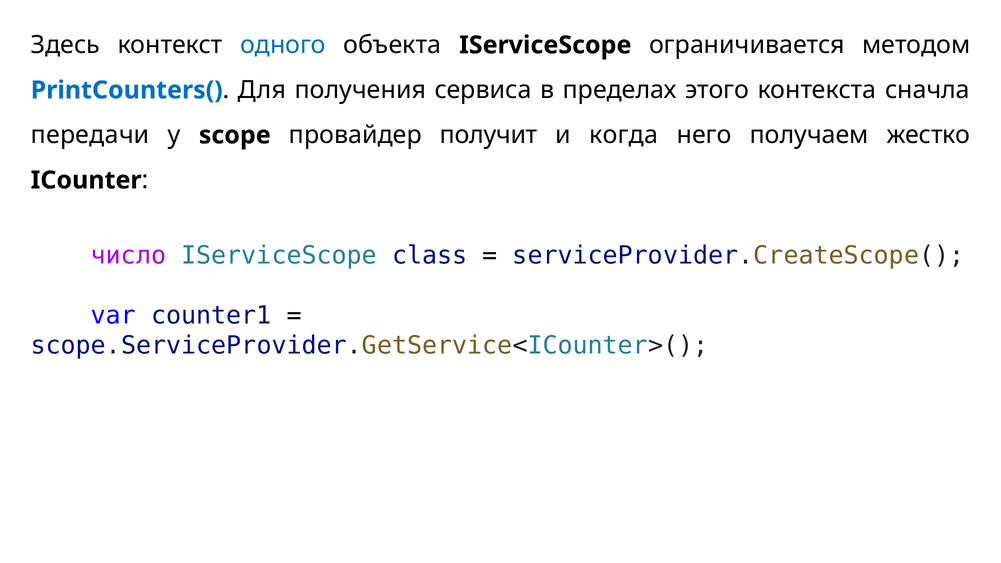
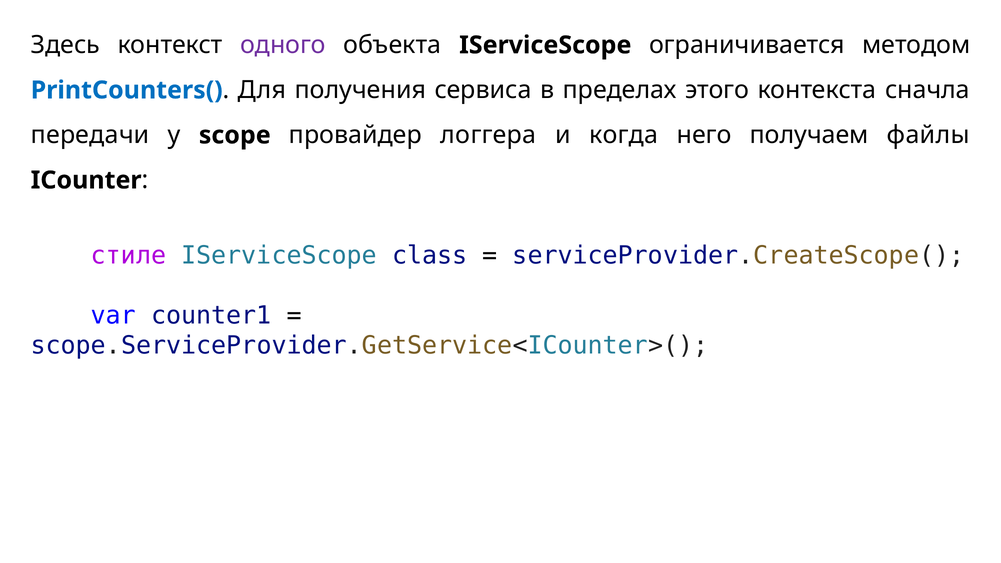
одного colour: blue -> purple
получит: получит -> логгера
жестко: жестко -> файлы
число: число -> стиле
